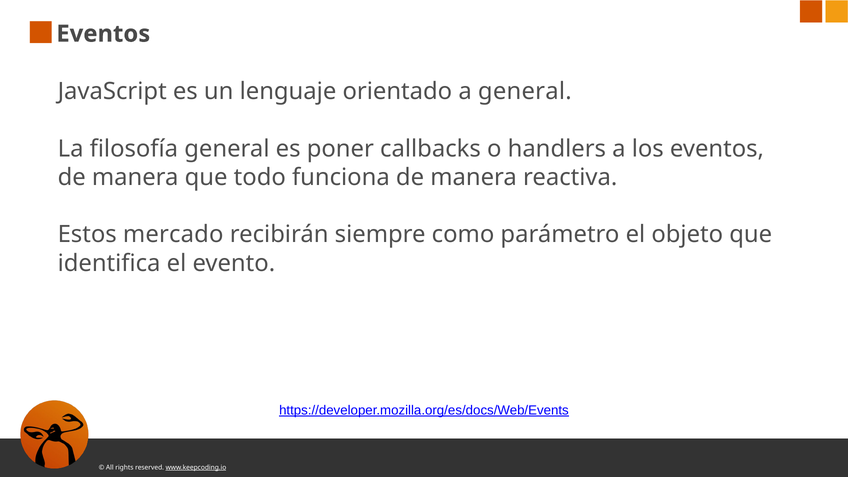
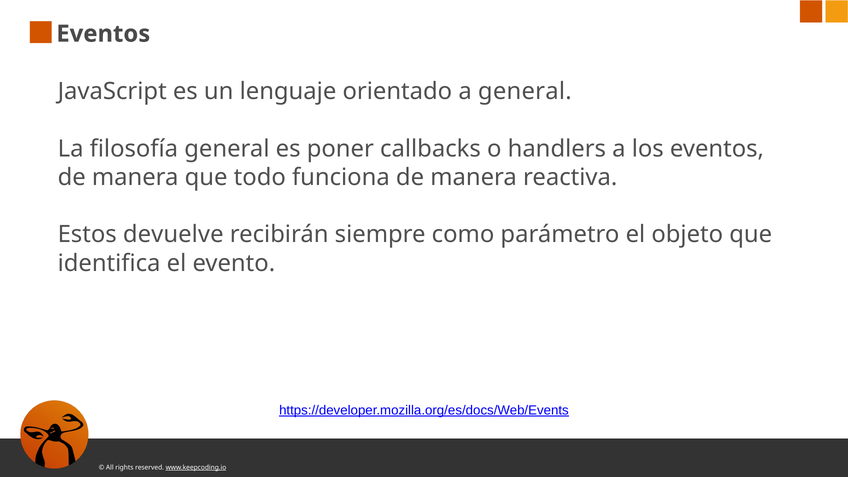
mercado: mercado -> devuelve
